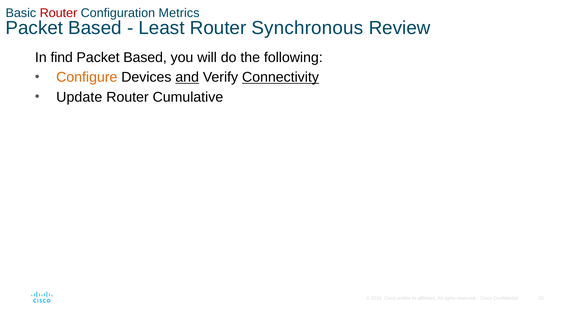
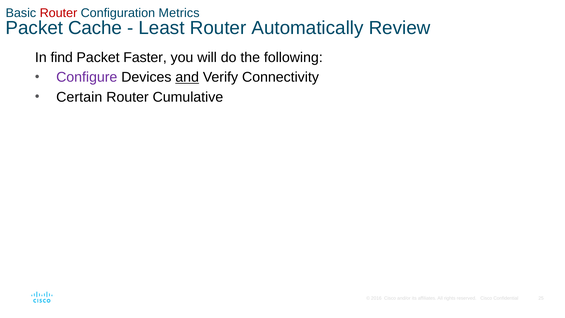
Based at (95, 28): Based -> Cache
Synchronous: Synchronous -> Automatically
Based at (145, 58): Based -> Faster
Configure colour: orange -> purple
Connectivity underline: present -> none
Update: Update -> Certain
